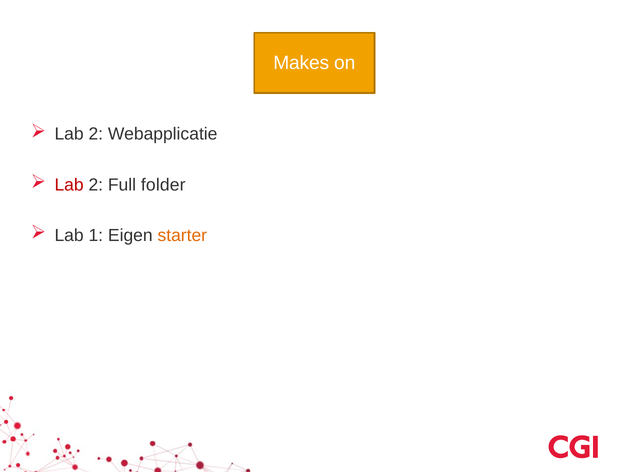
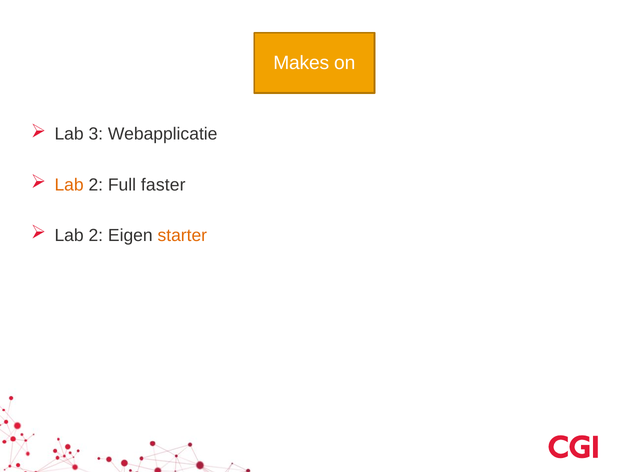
2 at (96, 134): 2 -> 3
Lab at (69, 185) colour: red -> orange
folder: folder -> faster
1 at (96, 235): 1 -> 2
